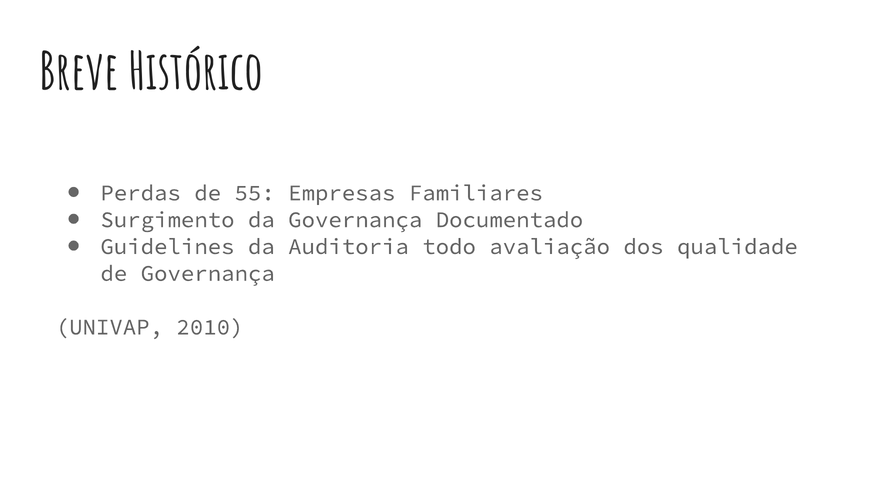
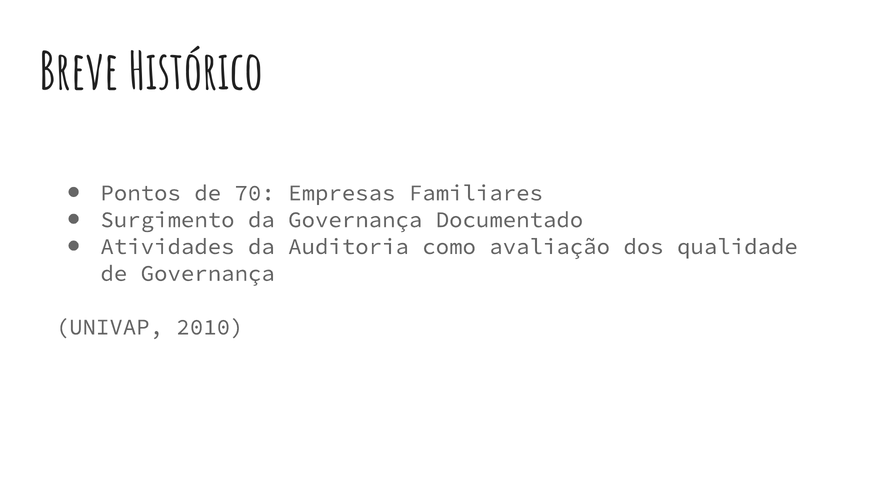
Perdas: Perdas -> Pontos
55: 55 -> 70
Guidelines: Guidelines -> Atividades
todo: todo -> como
